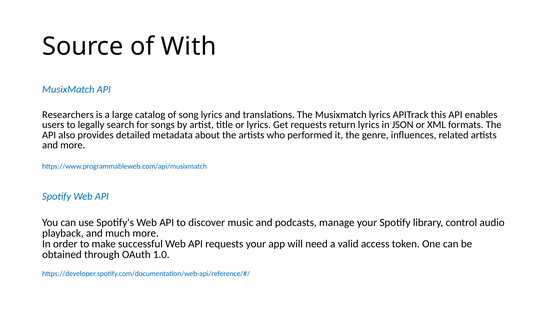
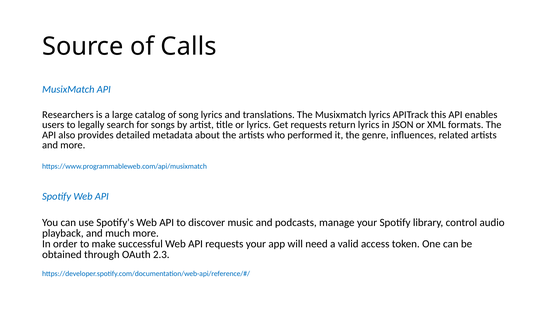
With: With -> Calls
1.0: 1.0 -> 2.3
